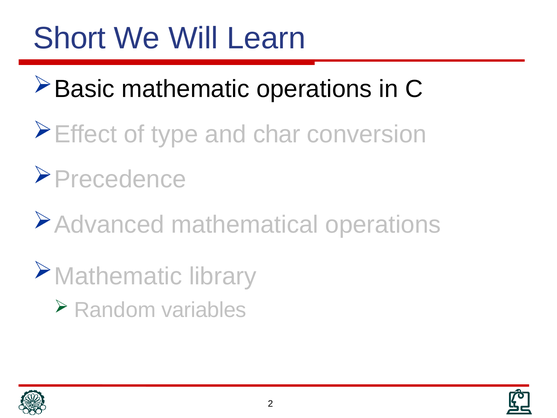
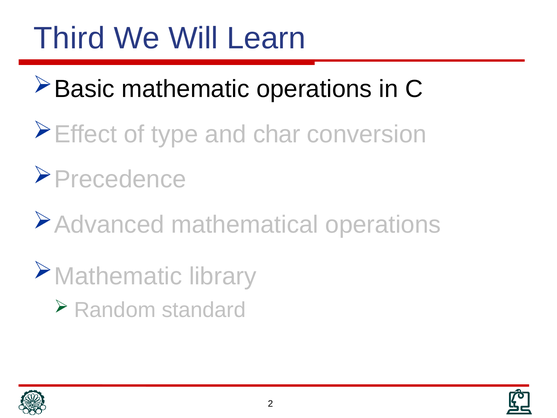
Short: Short -> Third
variables: variables -> standard
